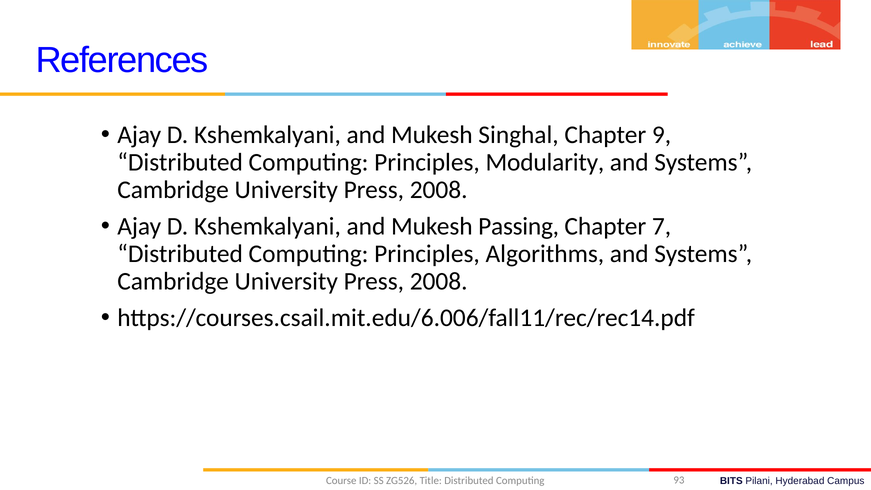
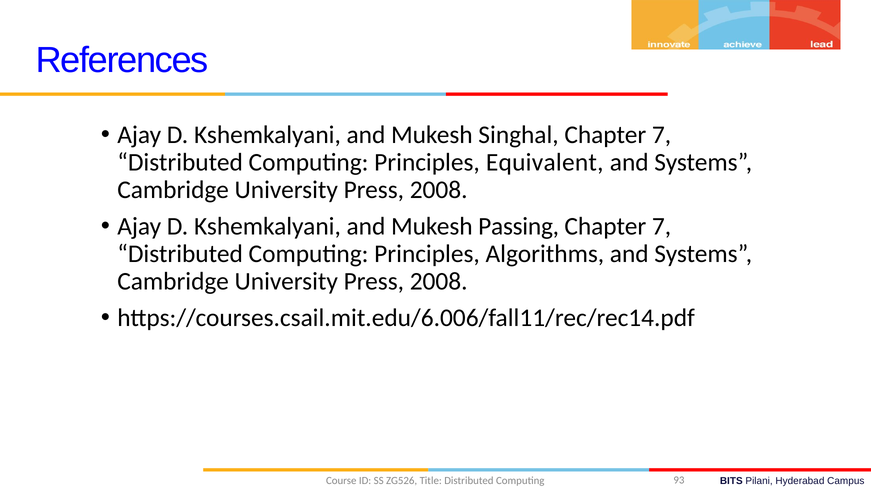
Singhal Chapter 9: 9 -> 7
Modularity: Modularity -> Equivalent
